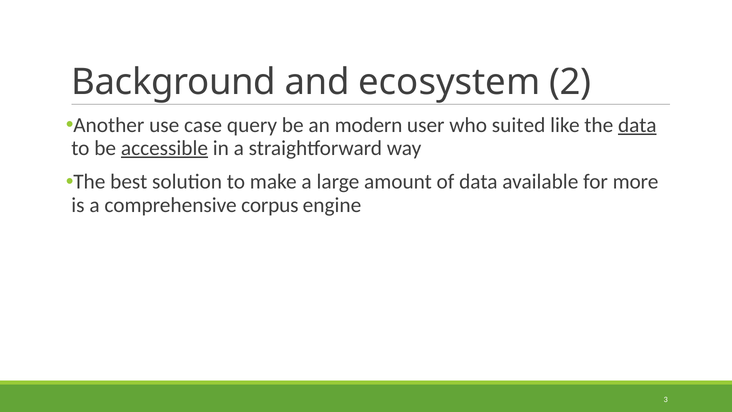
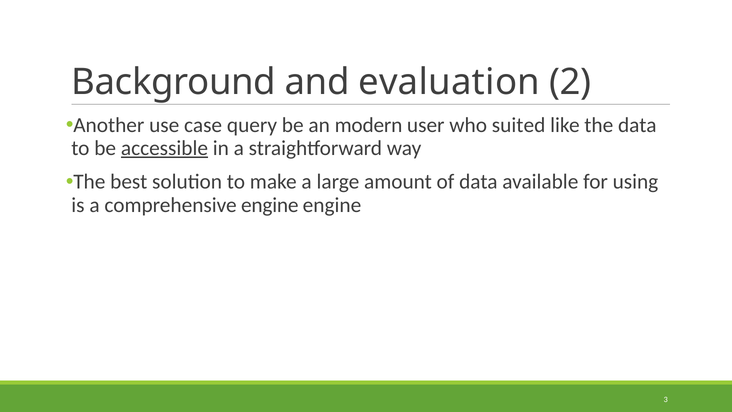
ecosystem: ecosystem -> evaluation
data at (637, 125) underline: present -> none
more: more -> using
comprehensive corpus: corpus -> engine
